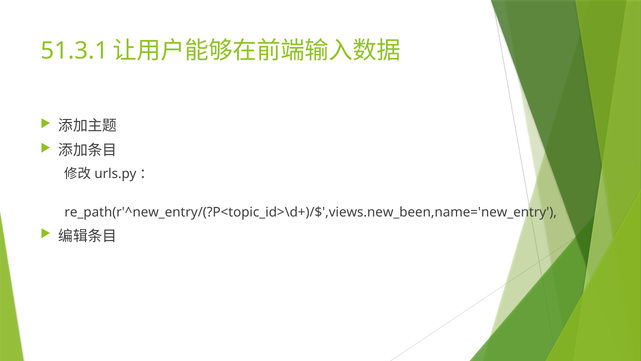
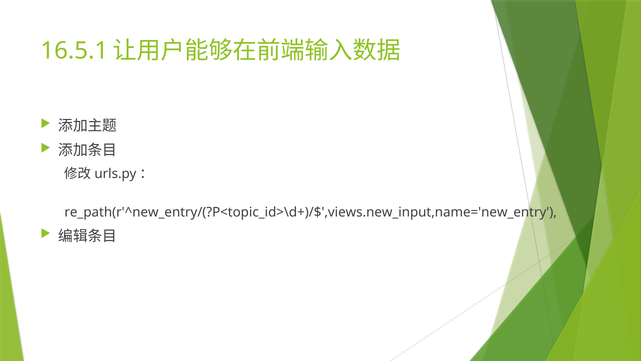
51.3.1: 51.3.1 -> 16.5.1
re_path(r'^new_entry/(?P<topic_id>\d+)/$',views.new_been,name='new_entry: re_path(r'^new_entry/(?P<topic_id>\d+)/$',views.new_been,name='new_entry -> re_path(r'^new_entry/(?P<topic_id>\d+)/$',views.new_input,name='new_entry
